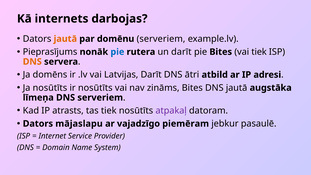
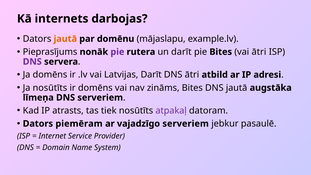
domēnu serveriem: serveriem -> mājaslapu
pie at (117, 52) colour: blue -> purple
vai tiek: tiek -> ātri
DNS at (32, 62) colour: orange -> purple
ir nosūtīts: nosūtīts -> domēns
mājaslapu: mājaslapu -> piemēram
vajadzīgo piemēram: piemēram -> serveriem
